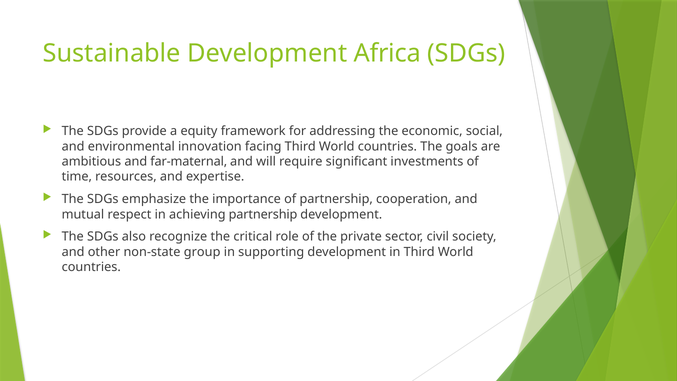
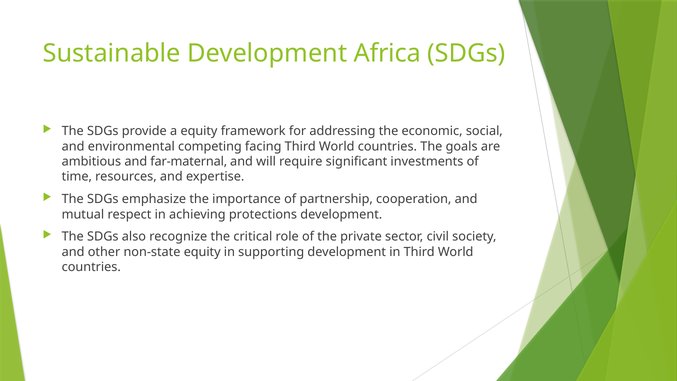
innovation: innovation -> competing
achieving partnership: partnership -> protections
non-state group: group -> equity
